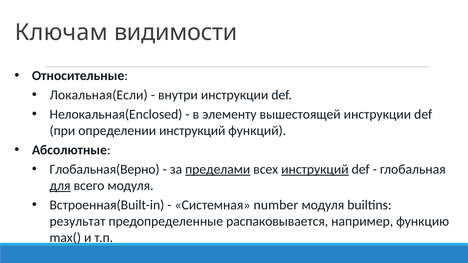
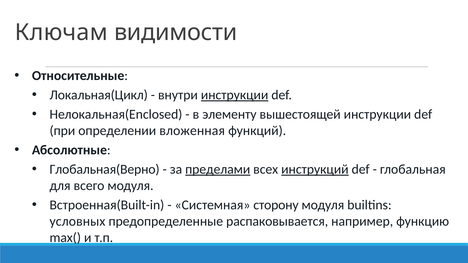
Локальная(Если: Локальная(Если -> Локальная(Цикл
инструкции at (235, 95) underline: none -> present
определении инструкций: инструкций -> вложенная
для underline: present -> none
number: number -> сторону
результат: результат -> условных
